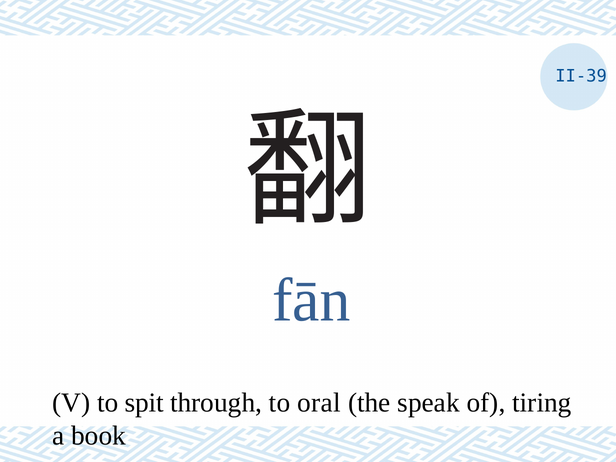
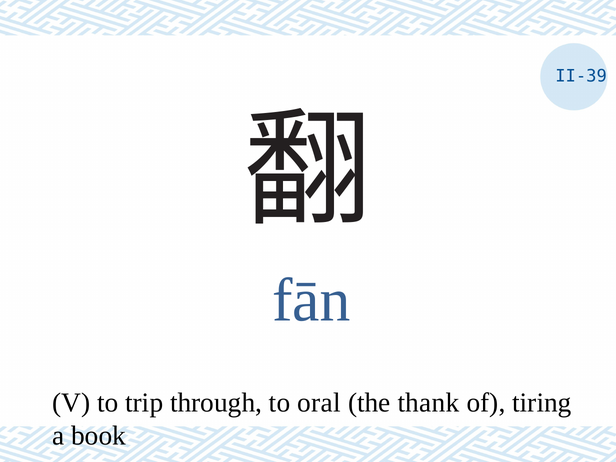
spit: spit -> trip
speak: speak -> thank
